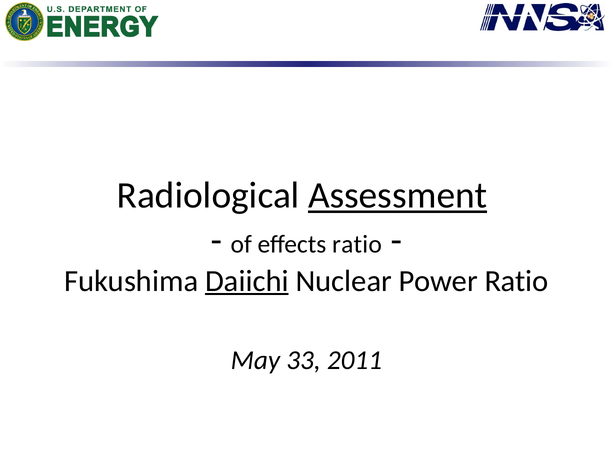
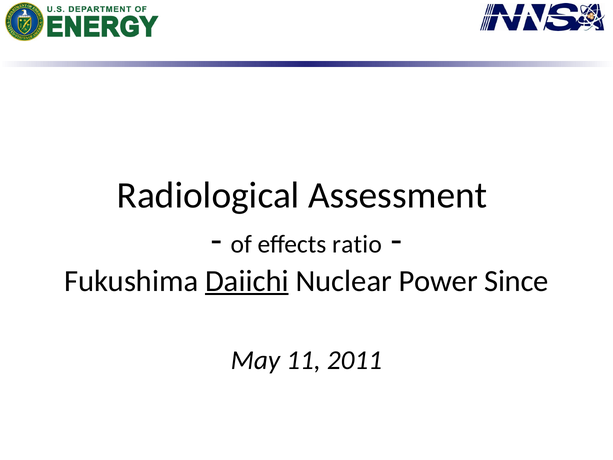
Assessment underline: present -> none
Power Ratio: Ratio -> Since
33: 33 -> 11
